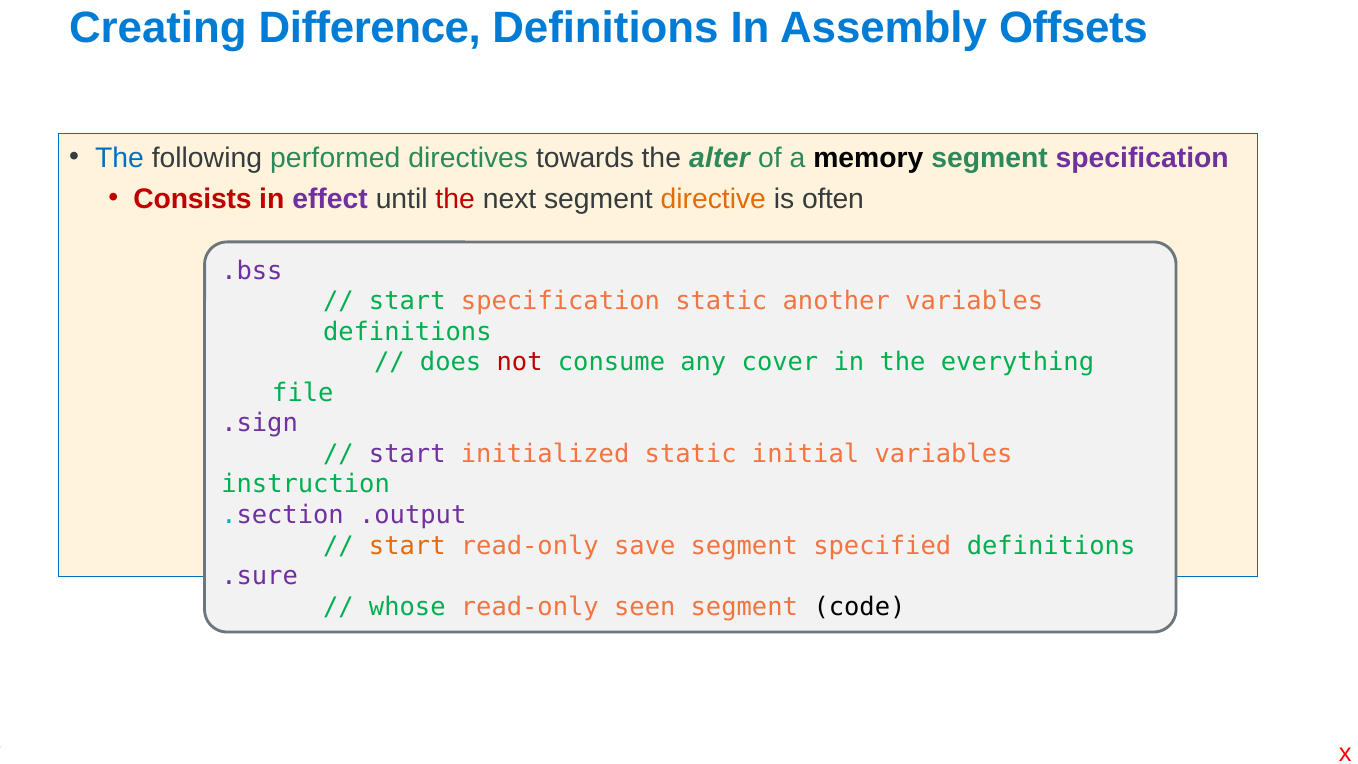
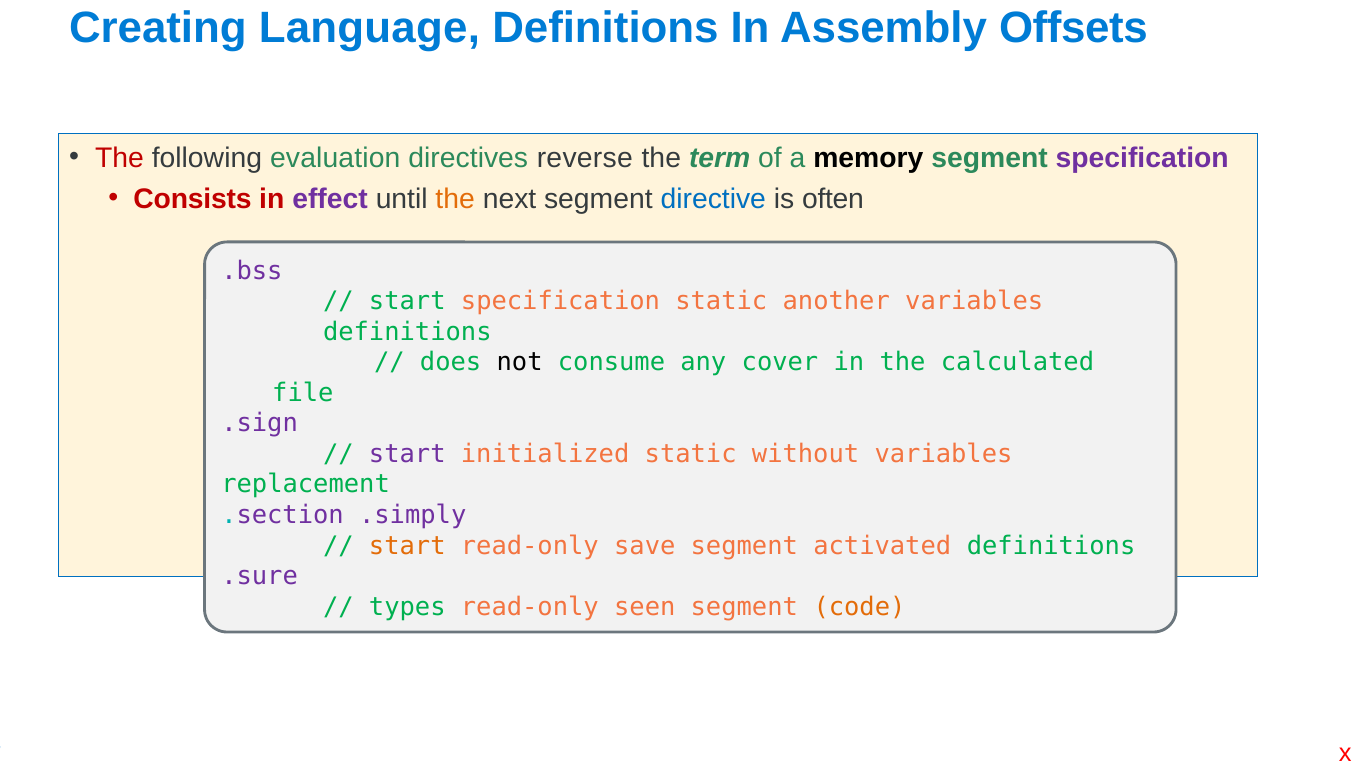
Difference: Difference -> Language
The at (120, 158) colour: blue -> red
performed: performed -> evaluation
towards: towards -> reverse
alter: alter -> term
the at (455, 199) colour: red -> orange
directive colour: orange -> blue
not colour: red -> black
everything: everything -> calculated
initial: initial -> without
instruction: instruction -> replacement
.output: .output -> .simply
specified: specified -> activated
whose: whose -> types
code colour: black -> orange
